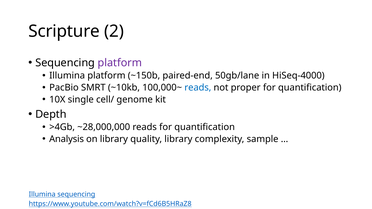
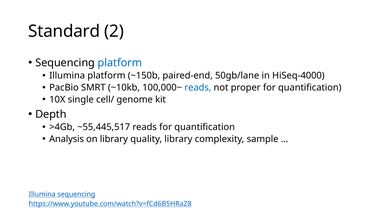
Scripture: Scripture -> Standard
platform at (120, 63) colour: purple -> blue
~28,000,000: ~28,000,000 -> ~55,445,517
